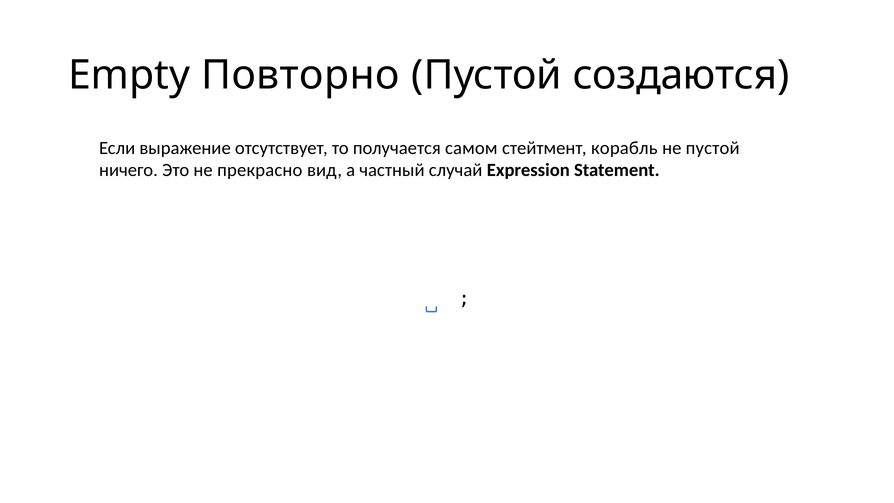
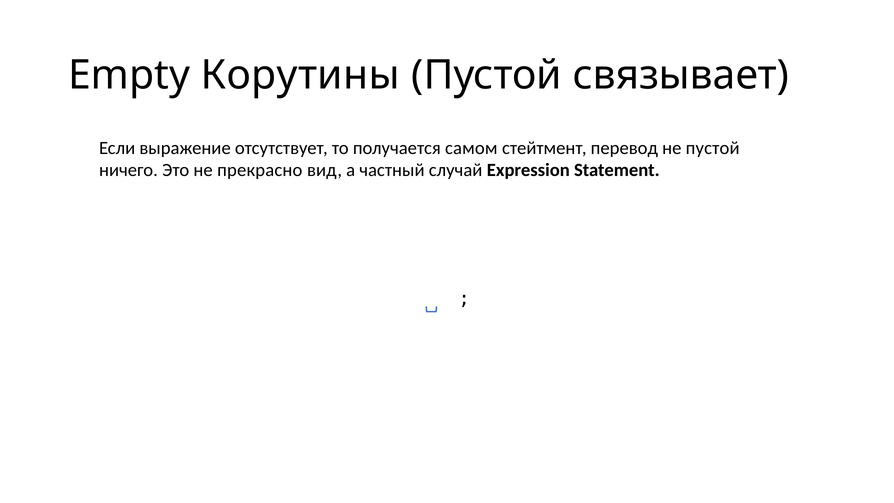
Повторно: Повторно -> Корутины
создаются: создаются -> связывает
корабль: корабль -> перевод
